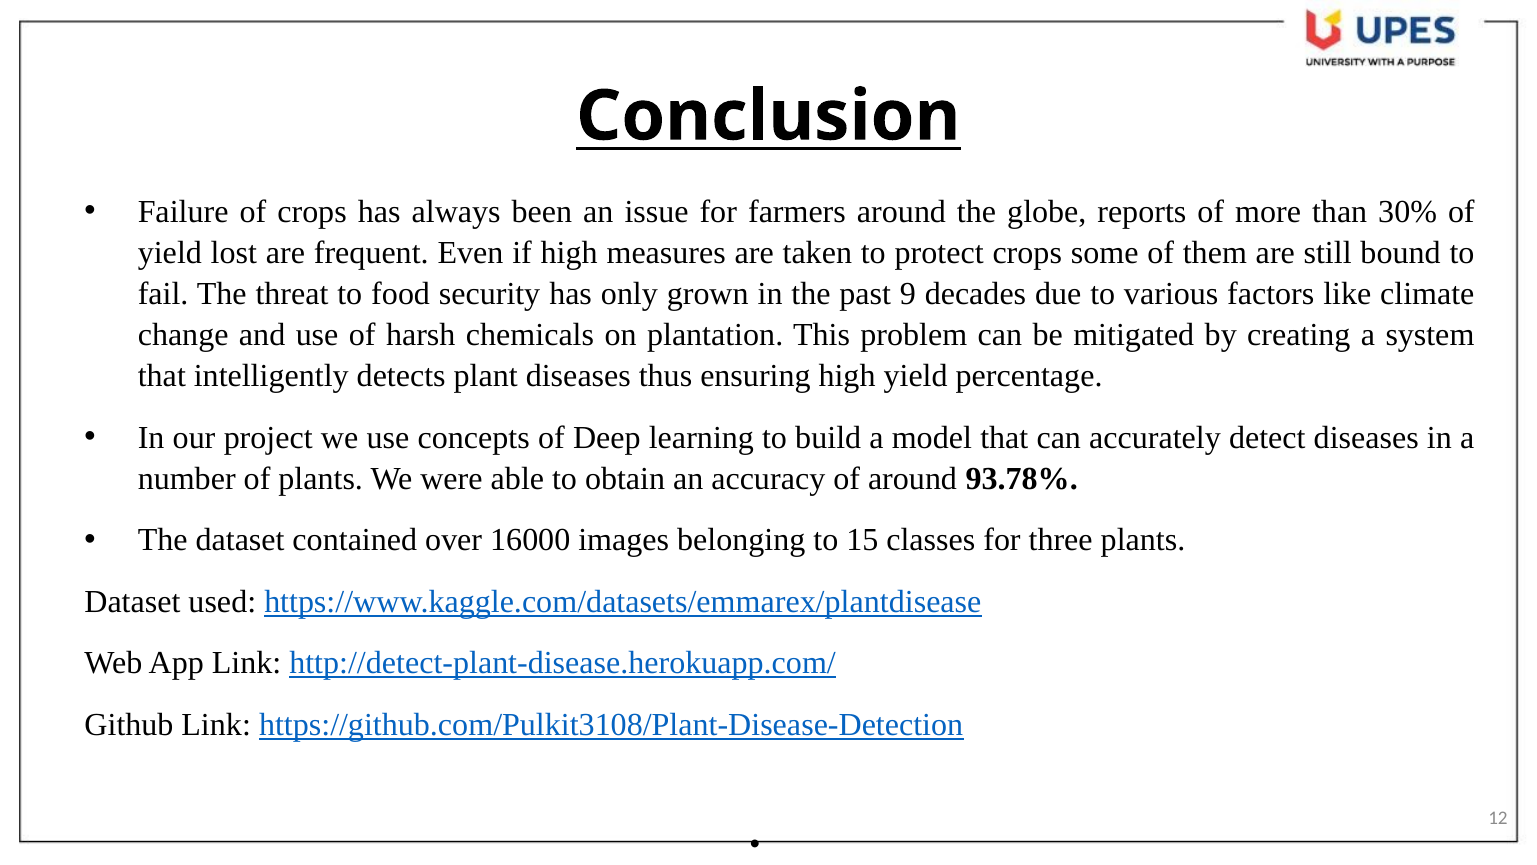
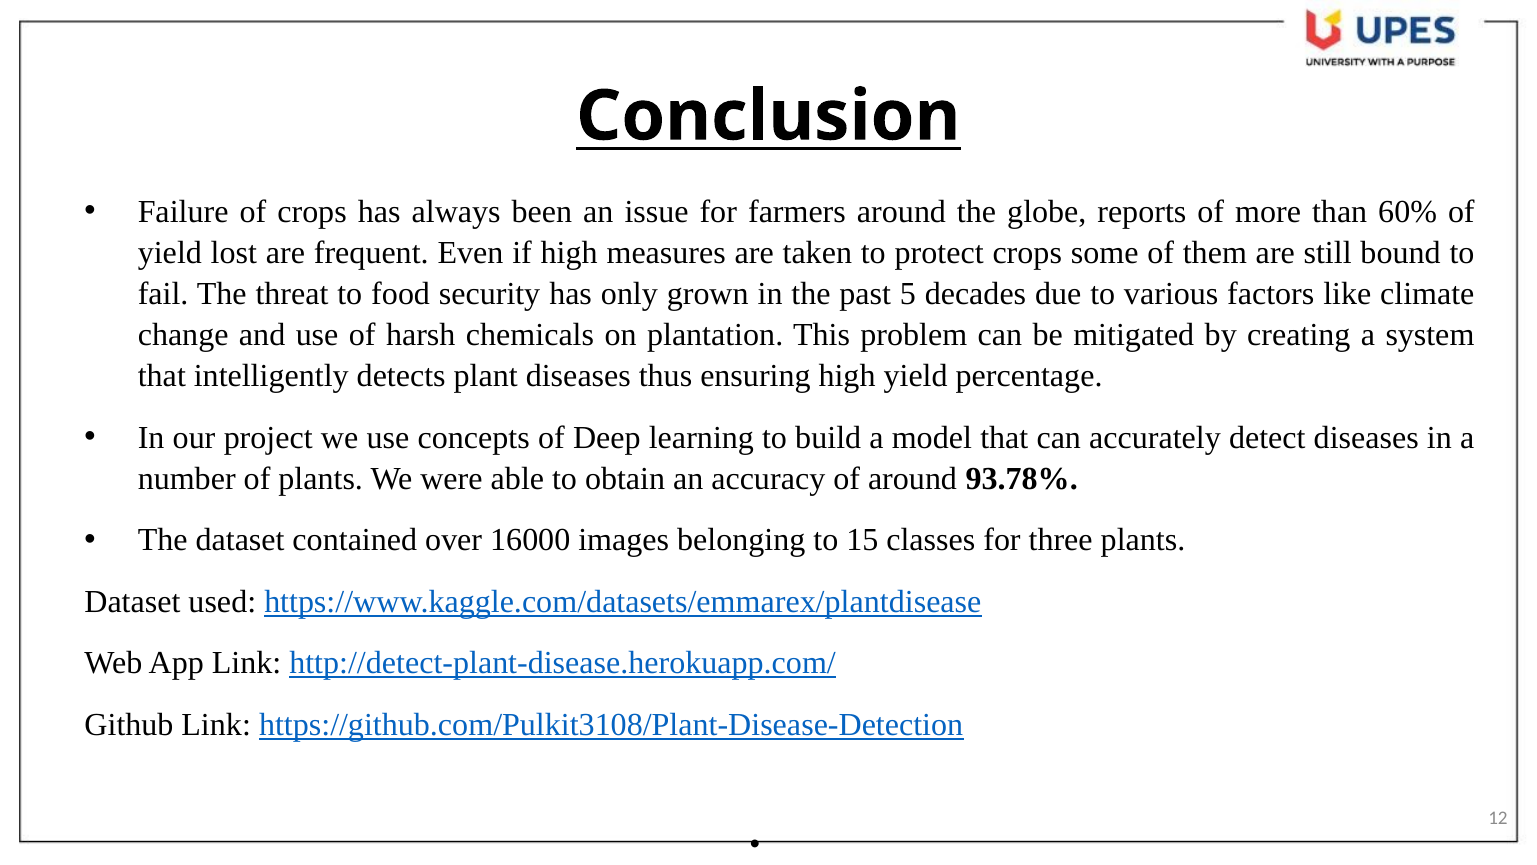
30%: 30% -> 60%
9: 9 -> 5
